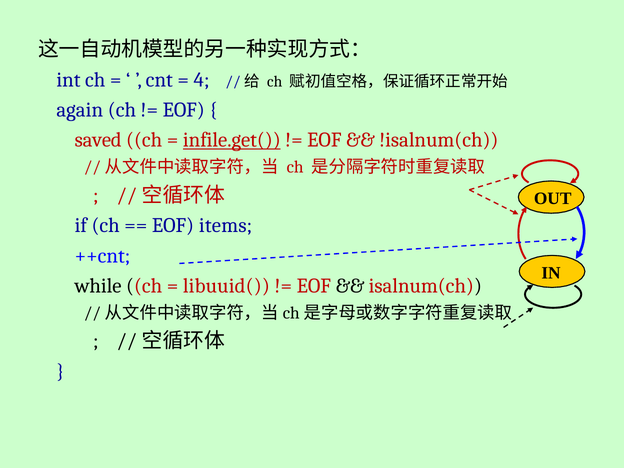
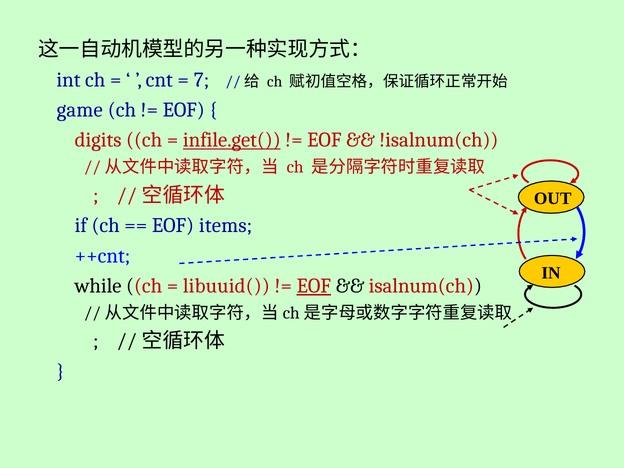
4: 4 -> 7
again: again -> game
saved: saved -> digits
EOF at (314, 286) underline: none -> present
